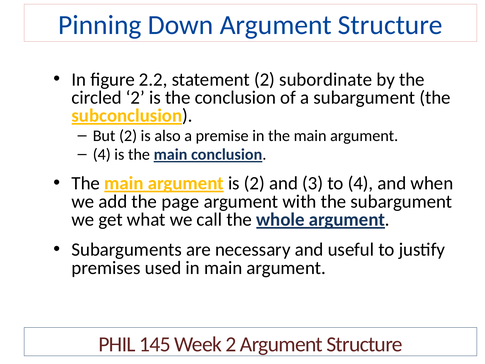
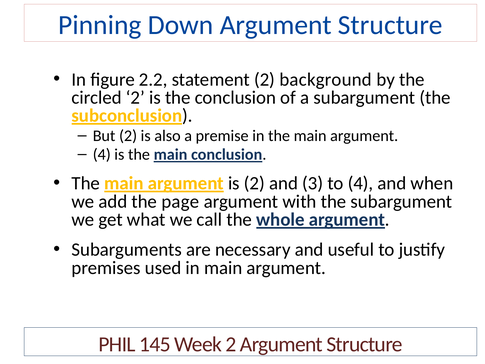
subordinate: subordinate -> background
